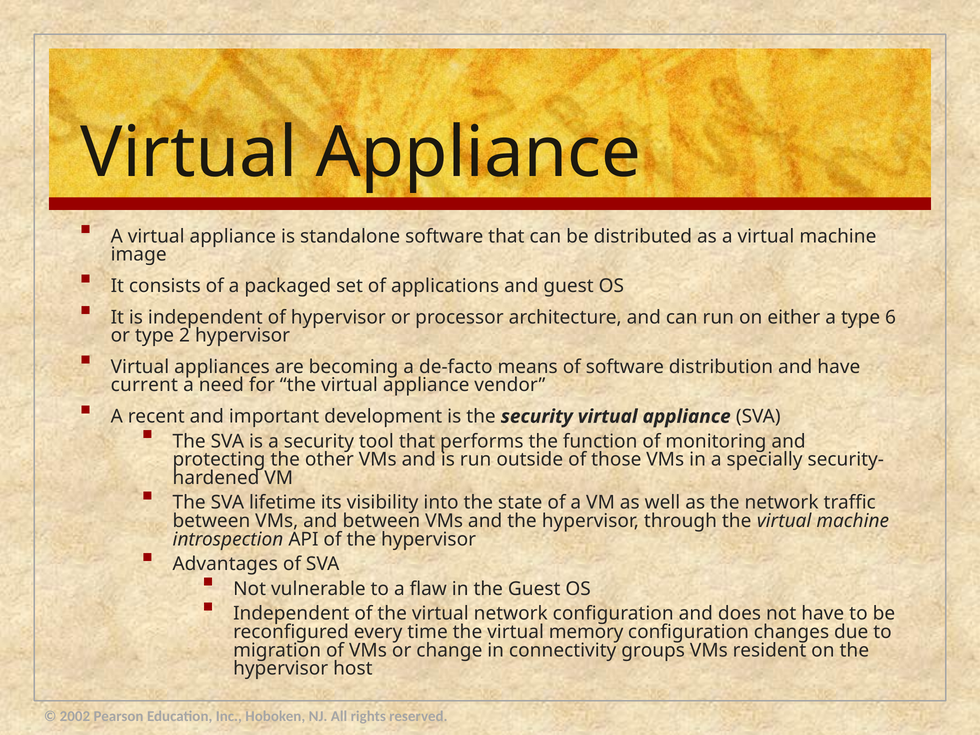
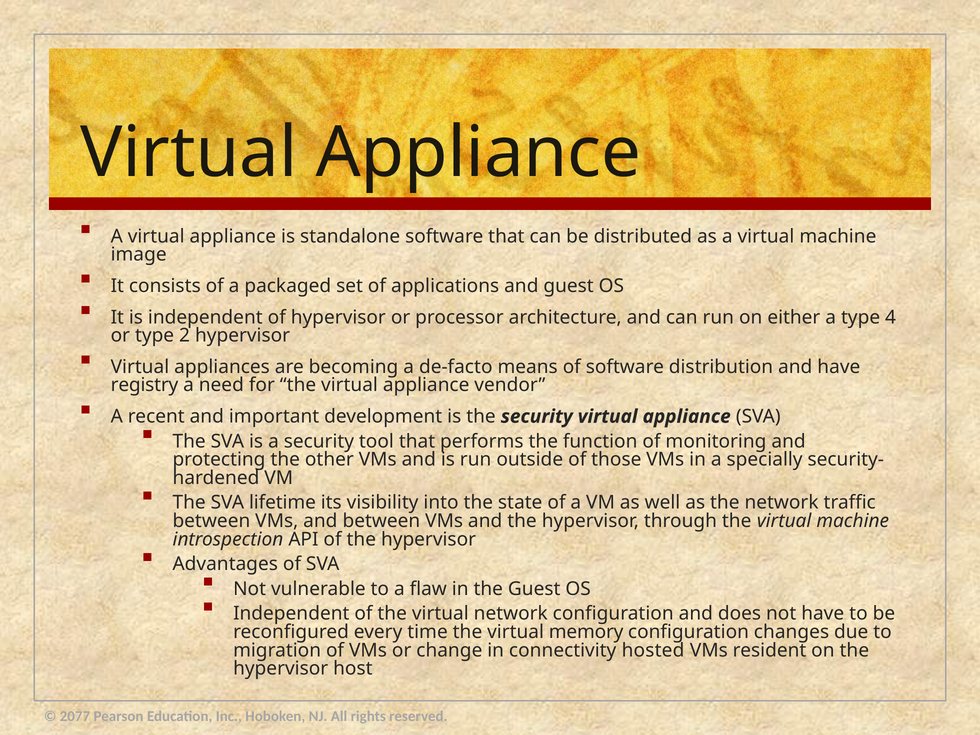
6: 6 -> 4
current: current -> registry
groups: groups -> hosted
2002: 2002 -> 2077
